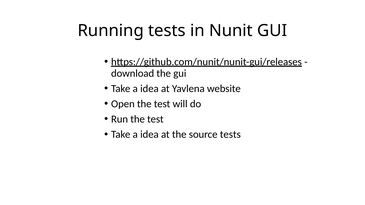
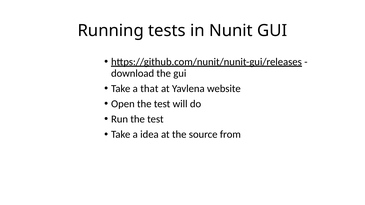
idea at (149, 89): idea -> that
source tests: tests -> from
